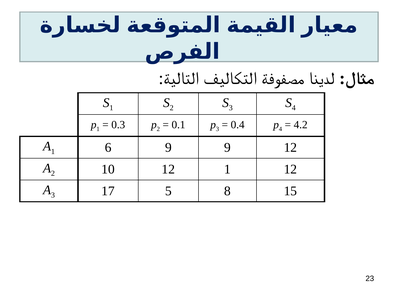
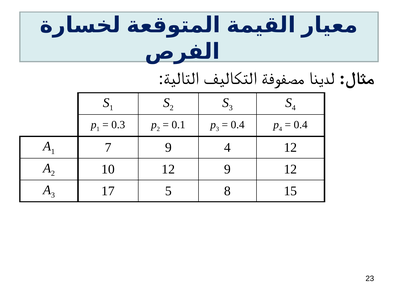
4.2 at (301, 125): 4.2 -> 0.4
6: 6 -> 7
9 9: 9 -> 4
12 1: 1 -> 9
